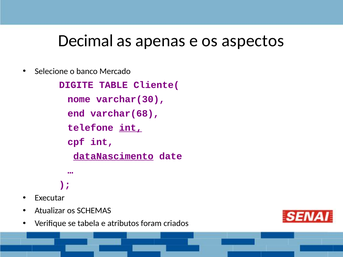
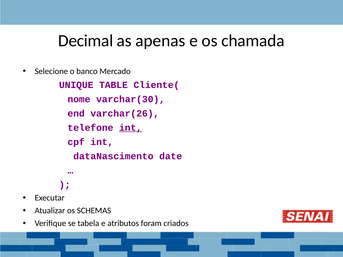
aspectos: aspectos -> chamada
DIGITE: DIGITE -> UNIQUE
varchar(68: varchar(68 -> varchar(26
dataNascimento underline: present -> none
